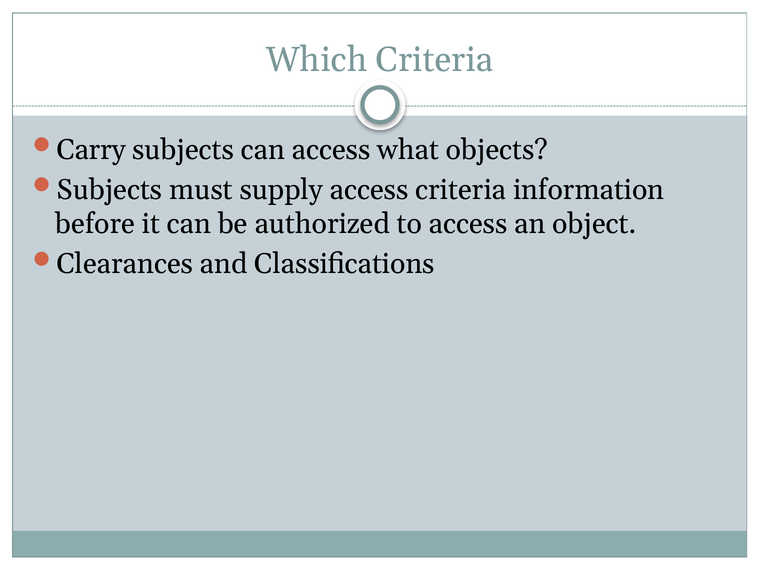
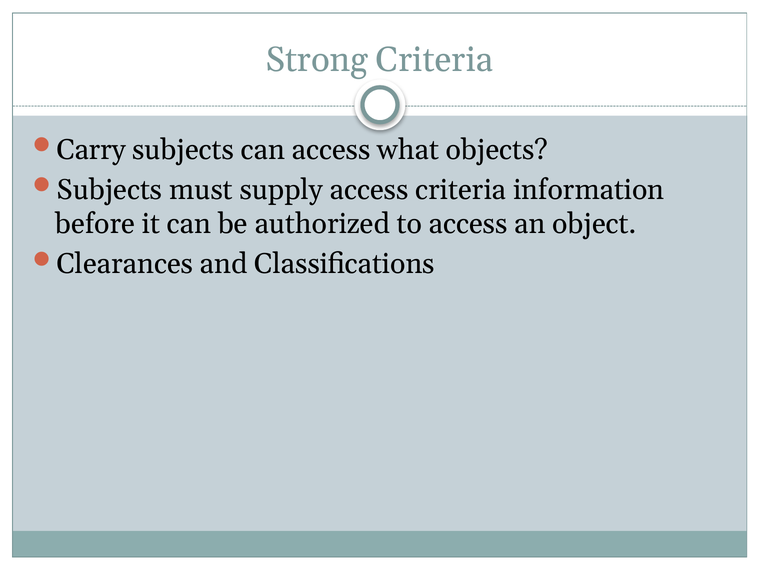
Which: Which -> Strong
